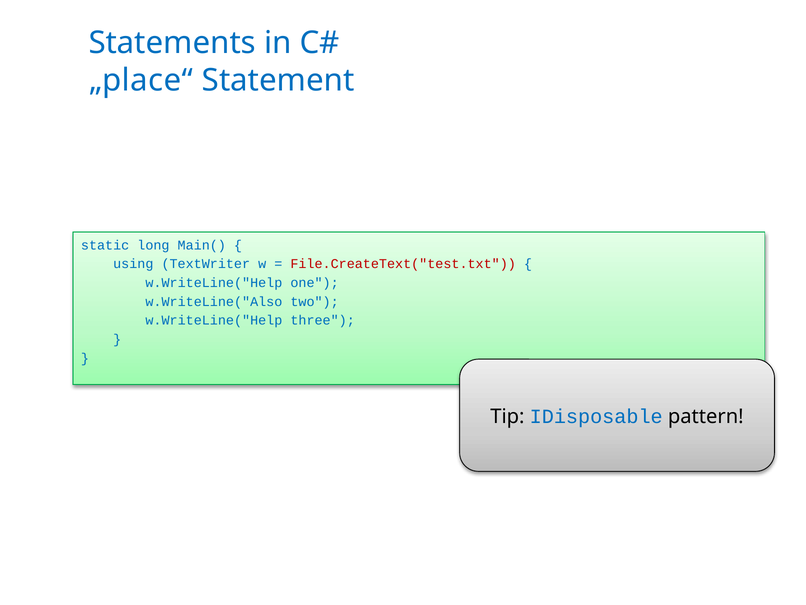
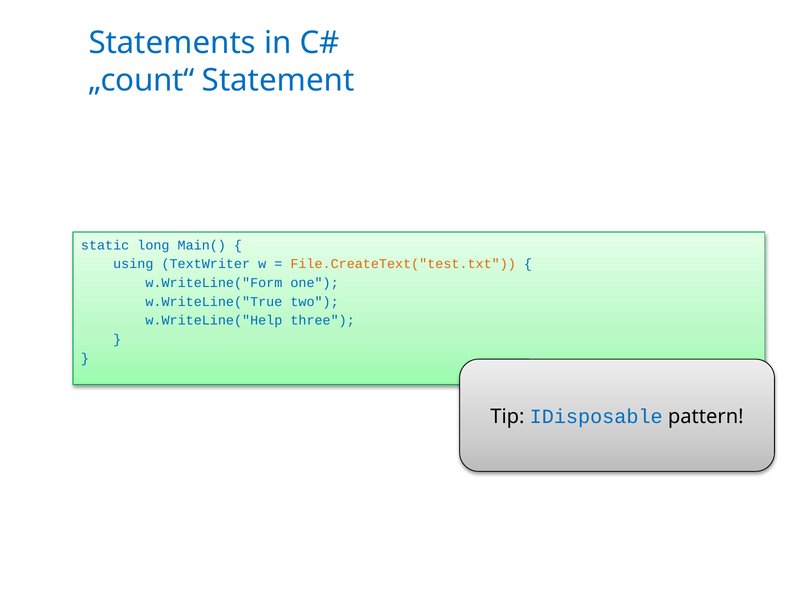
„place“: „place“ -> „count“
File.CreateText("test.txt colour: red -> orange
w.WriteLine("Help at (214, 283): w.WriteLine("Help -> w.WriteLine("Form
w.WriteLine("Also: w.WriteLine("Also -> w.WriteLine("True
